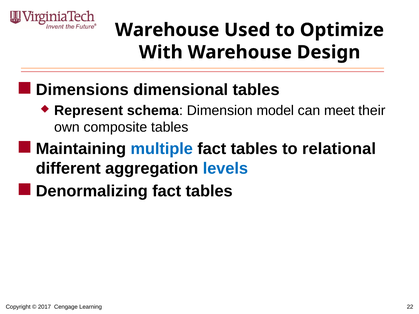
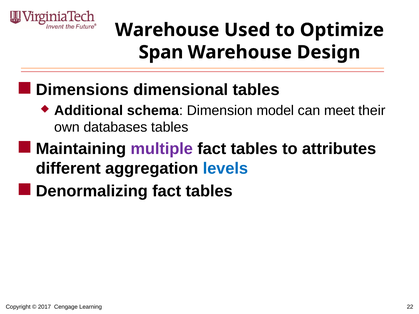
With: With -> Span
Represent: Represent -> Additional
composite: composite -> databases
multiple colour: blue -> purple
relational: relational -> attributes
